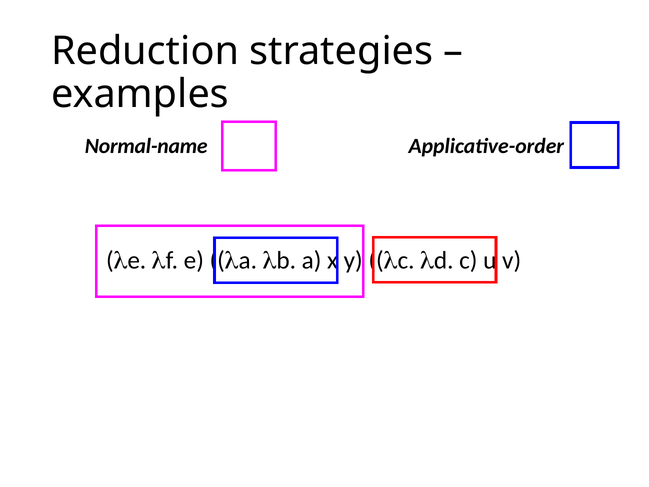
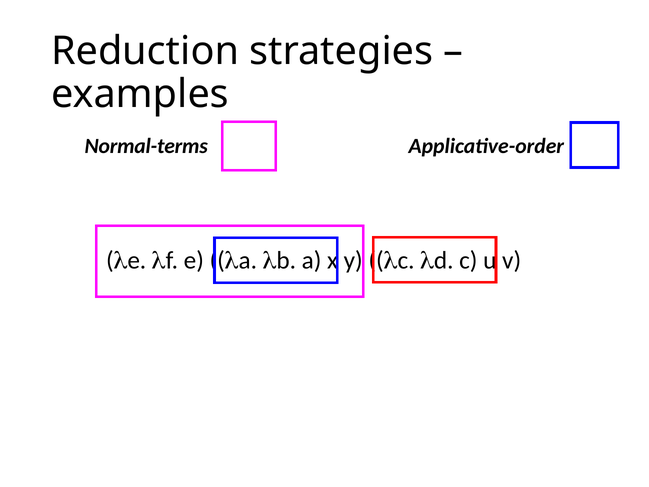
Normal-name: Normal-name -> Normal-terms
